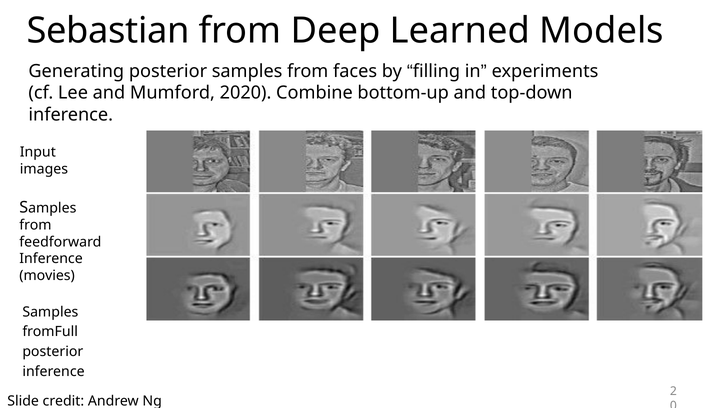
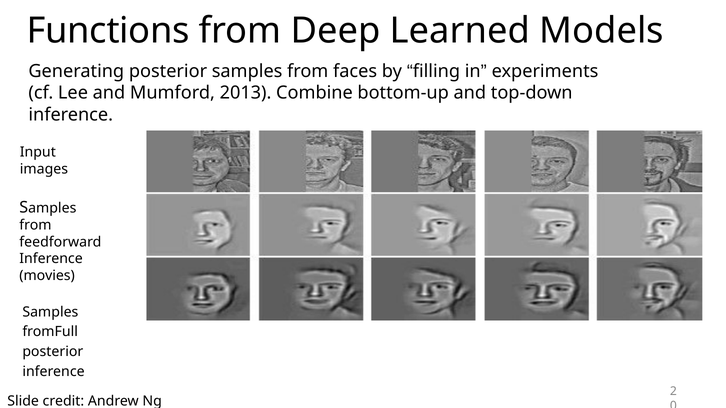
Sebastian: Sebastian -> Functions
2020: 2020 -> 2013
